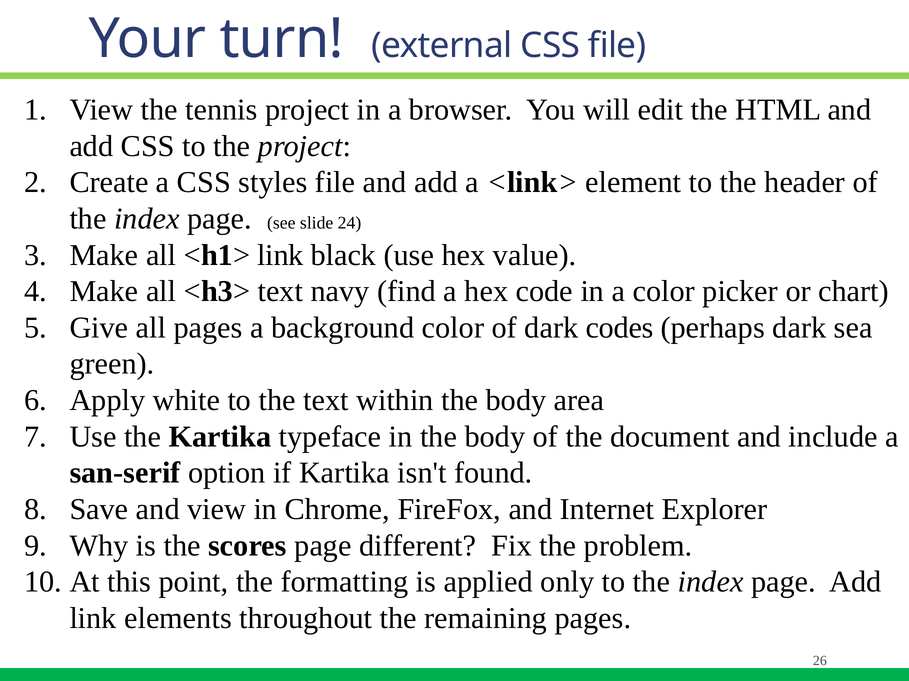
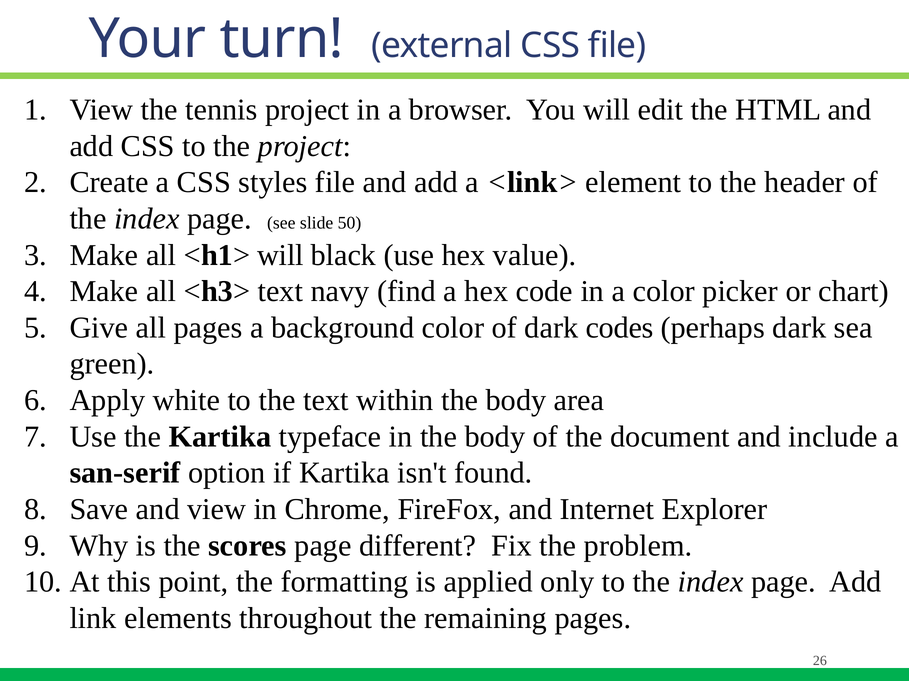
24: 24 -> 50
<h1> link: link -> will
